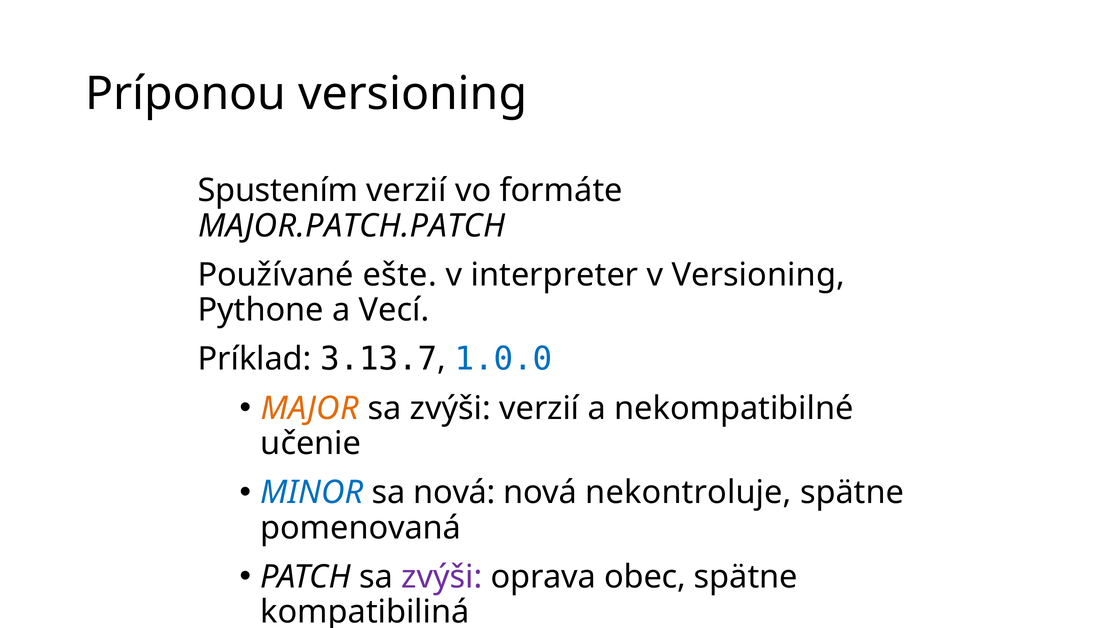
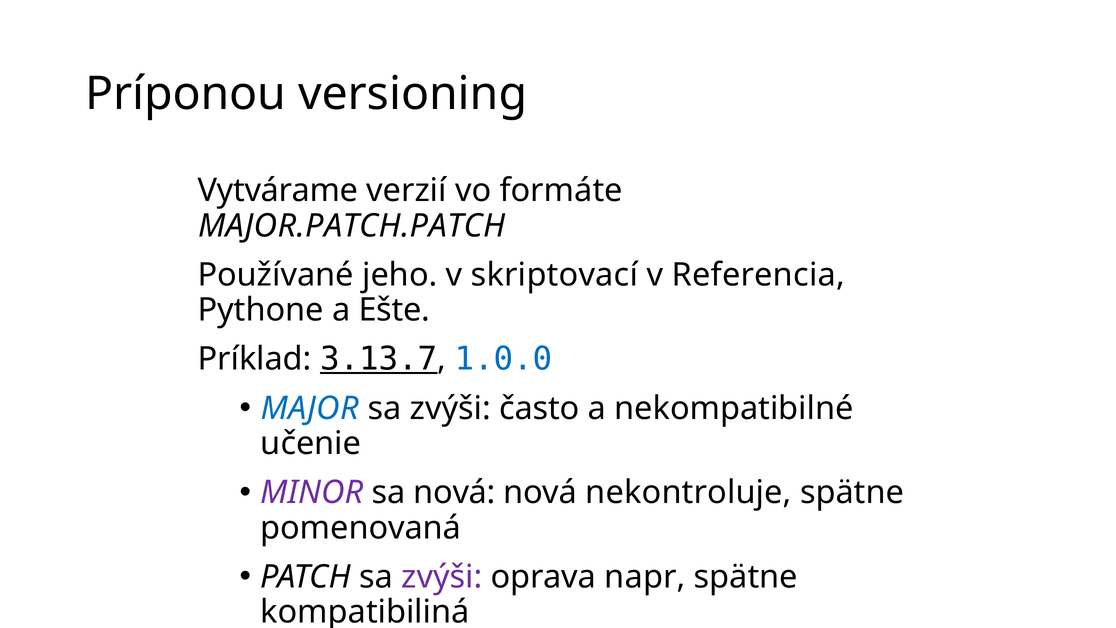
Spustením: Spustením -> Vytvárame
ešte: ešte -> jeho
interpreter: interpreter -> skriptovací
v Versioning: Versioning -> Referencia
Vecí: Vecí -> Ešte
3.13.7 underline: none -> present
MAJOR colour: orange -> blue
zvýši verzií: verzií -> často
MINOR colour: blue -> purple
obec: obec -> napr
